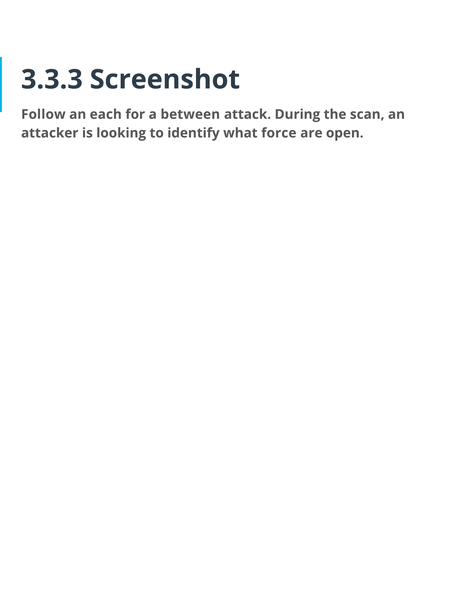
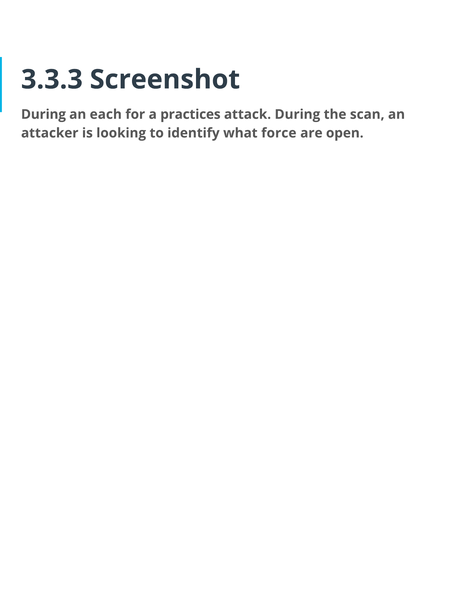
Follow at (43, 114): Follow -> During
between: between -> practices
